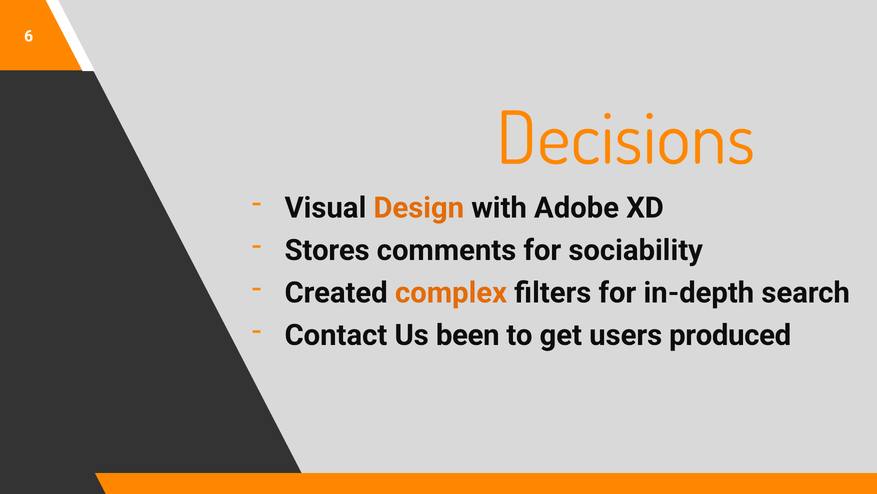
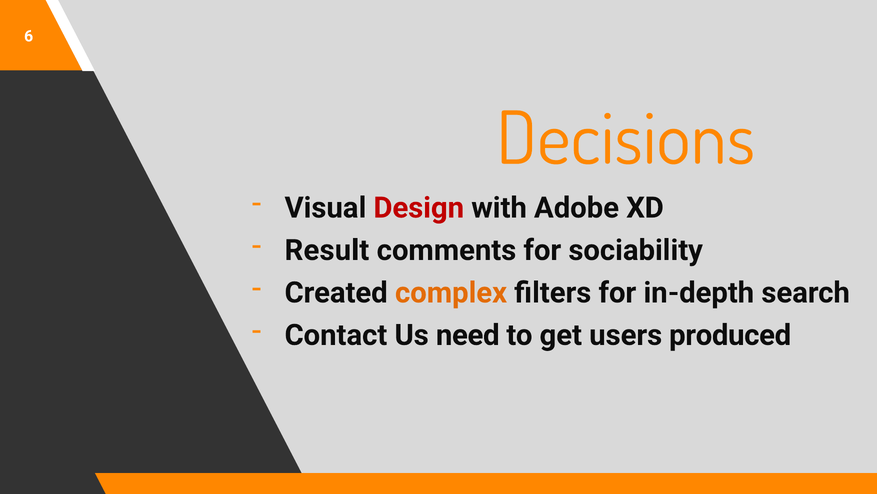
Design colour: orange -> red
Stores: Stores -> Result
been: been -> need
